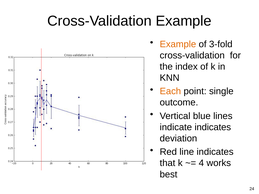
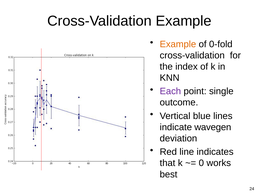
3-fold: 3-fold -> 0-fold
Each colour: orange -> purple
indicate indicates: indicates -> wavegen
4: 4 -> 0
